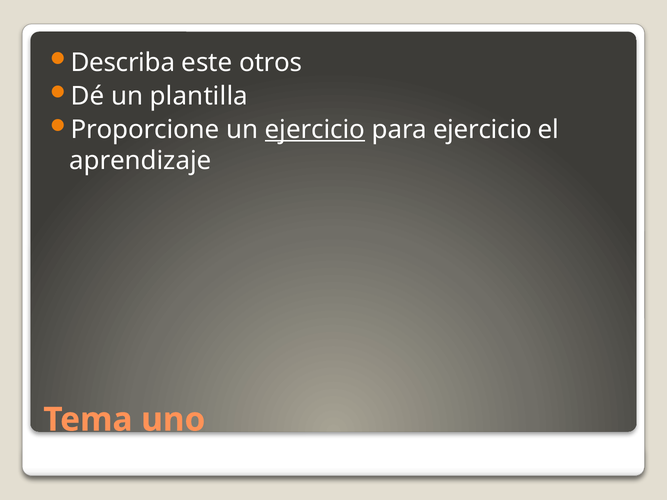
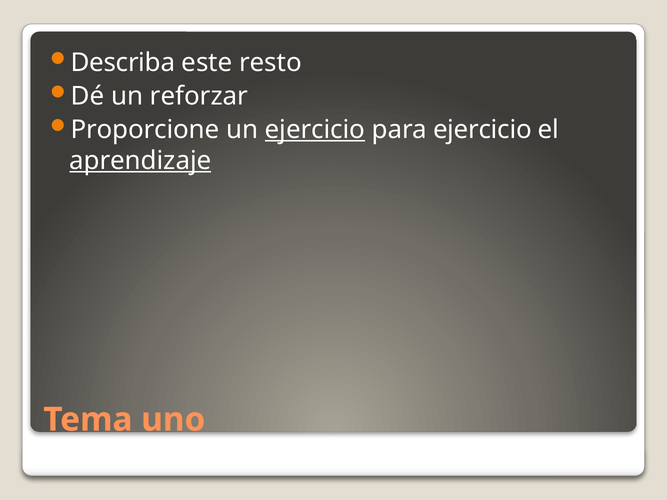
otros: otros -> resto
plantilla: plantilla -> reforzar
aprendizaje underline: none -> present
